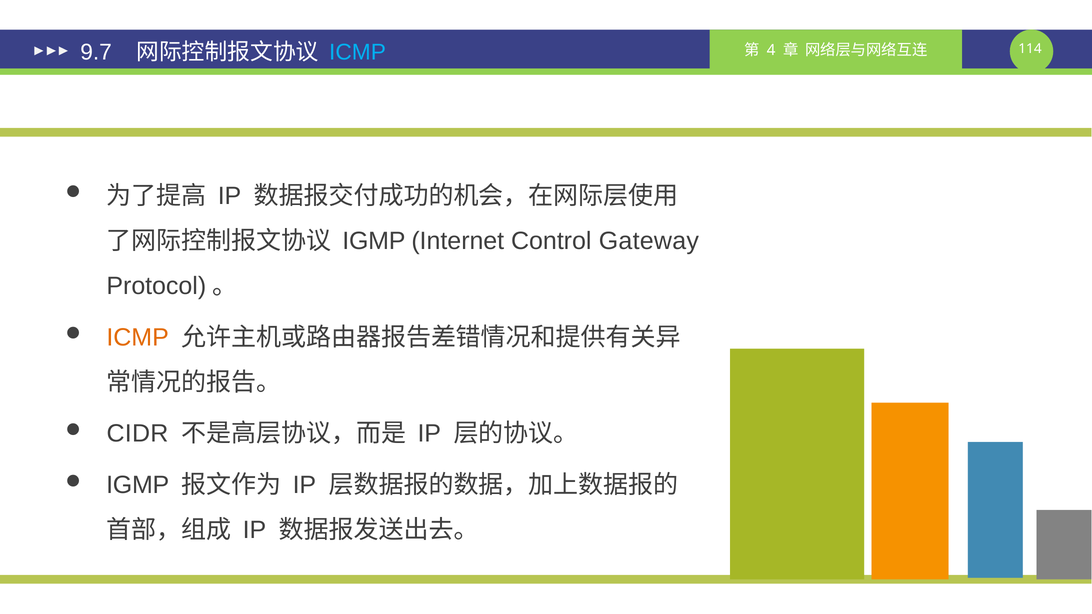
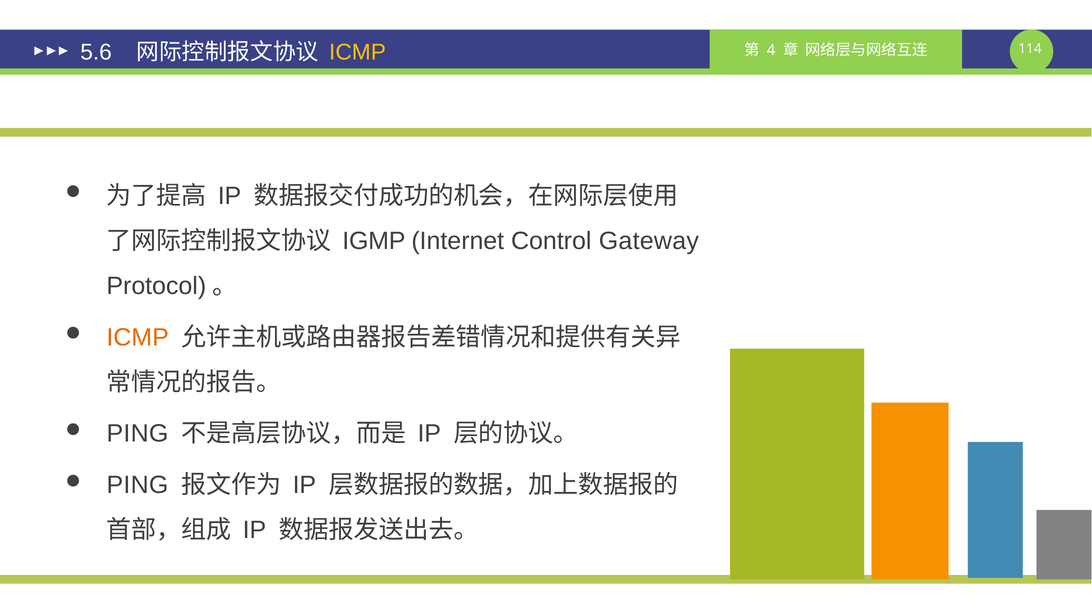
9.7: 9.7 -> 5.6
ICMP at (358, 52) colour: light blue -> yellow
CIDR at (137, 434): CIDR -> PING
IGMP at (138, 485): IGMP -> PING
